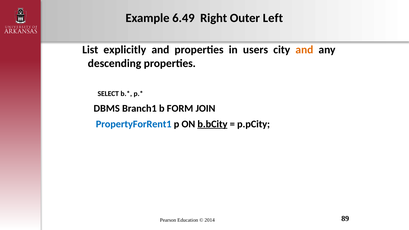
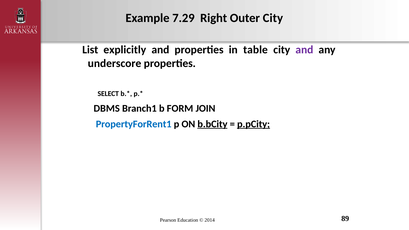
6.49: 6.49 -> 7.29
Outer Left: Left -> City
users: users -> table
and at (304, 50) colour: orange -> purple
descending: descending -> underscore
p.pCity underline: none -> present
